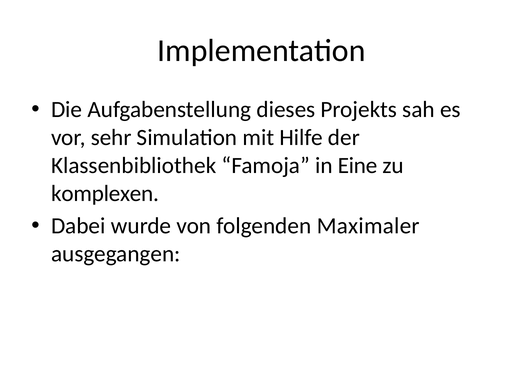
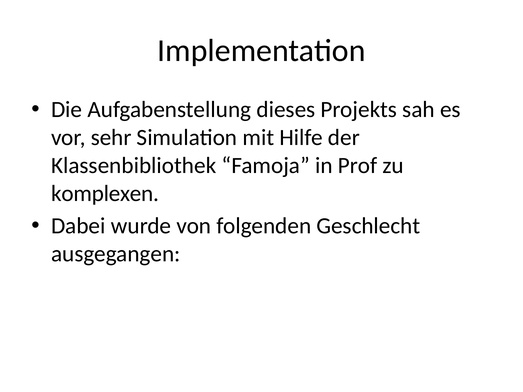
Eine: Eine -> Prof
Maximaler: Maximaler -> Geschlecht
